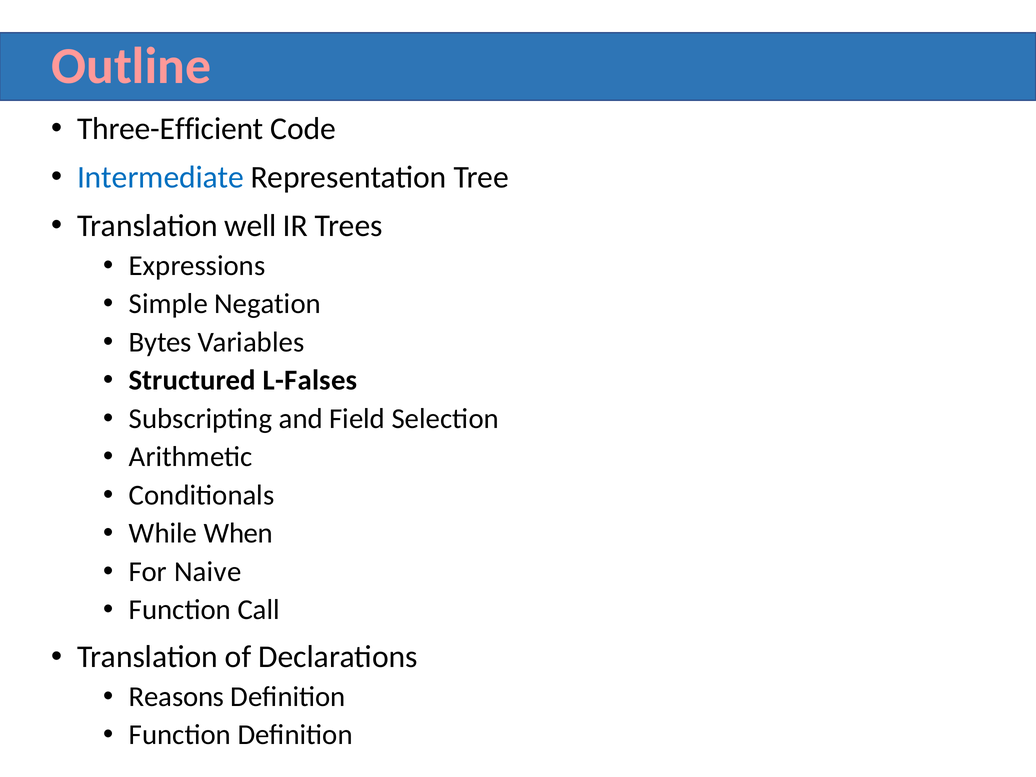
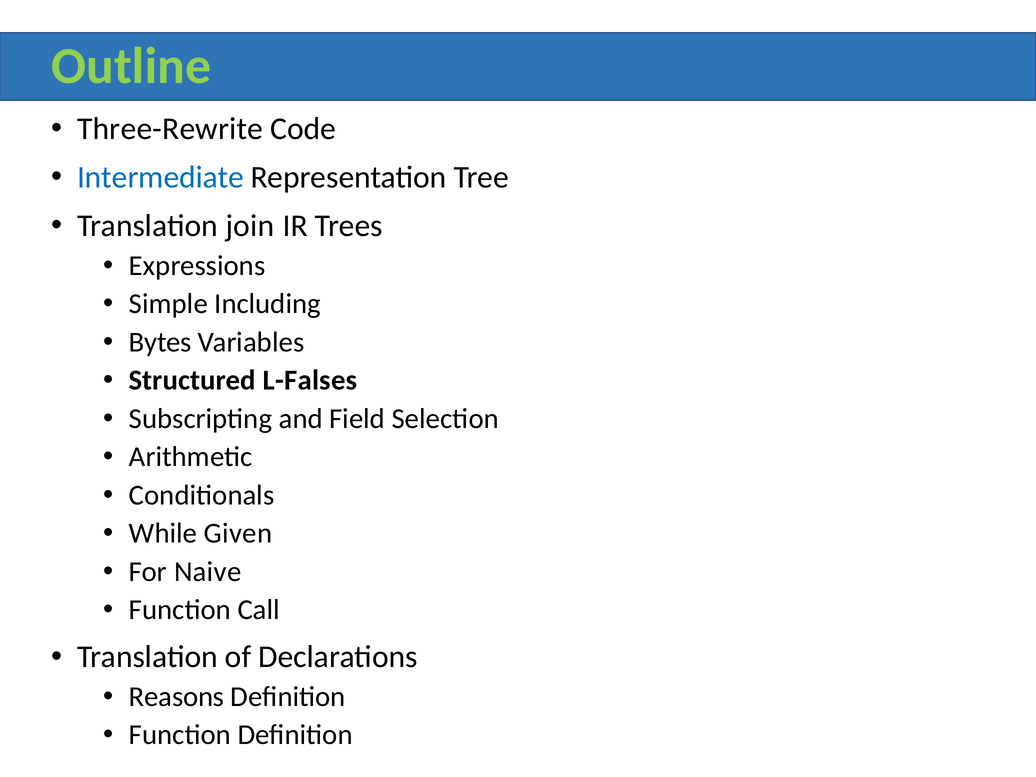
Outline colour: pink -> light green
Three-Efficient: Three-Efficient -> Three-Rewrite
well: well -> join
Negation: Negation -> Including
When: When -> Given
